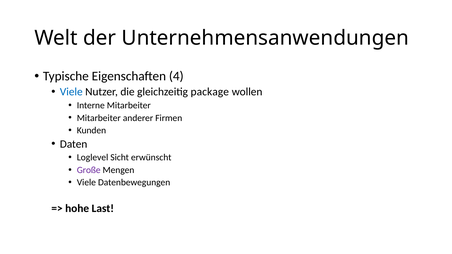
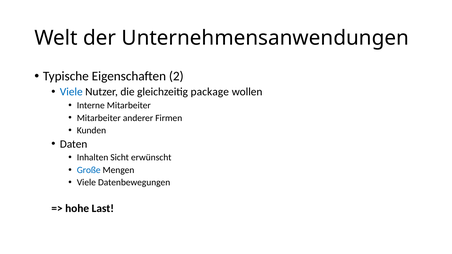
4: 4 -> 2
Loglevel: Loglevel -> Inhalten
Große colour: purple -> blue
